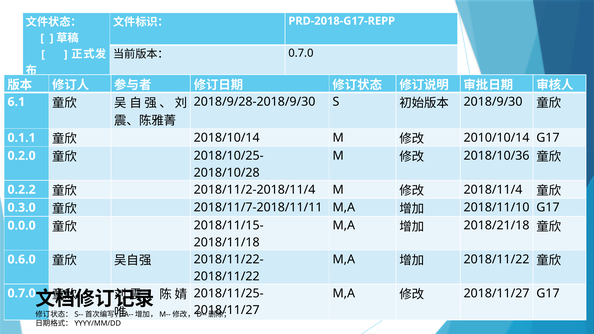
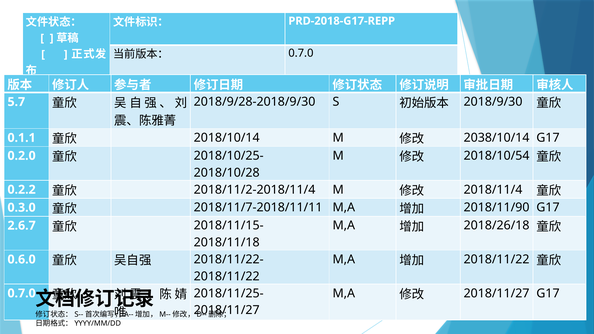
6.1: 6.1 -> 5.7
2010/10/14: 2010/10/14 -> 2038/10/14
2018/10/36: 2018/10/36 -> 2018/10/54
2018/11/10: 2018/11/10 -> 2018/11/90
2018/21/18: 2018/21/18 -> 2018/26/18
0.0.0: 0.0.0 -> 2.6.7
